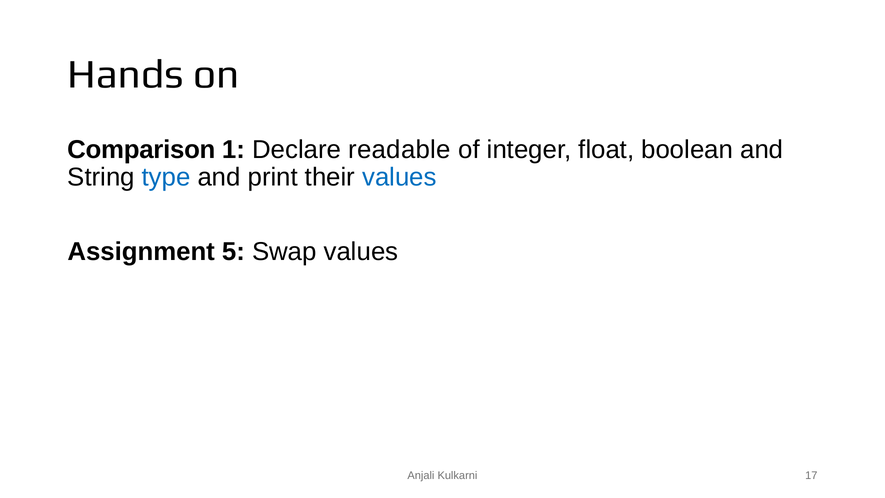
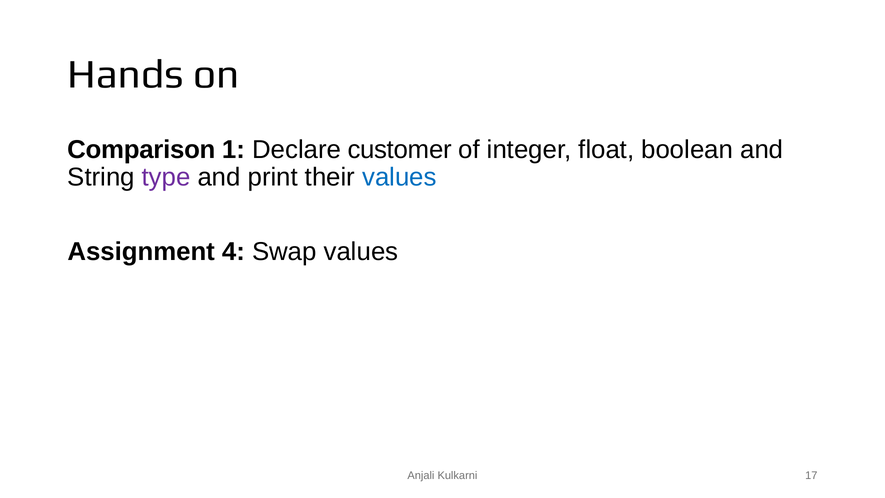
readable: readable -> customer
type colour: blue -> purple
5: 5 -> 4
